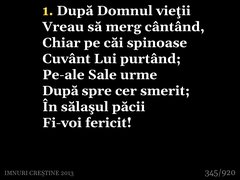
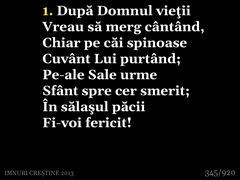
După at (60, 91): După -> Sfânt
